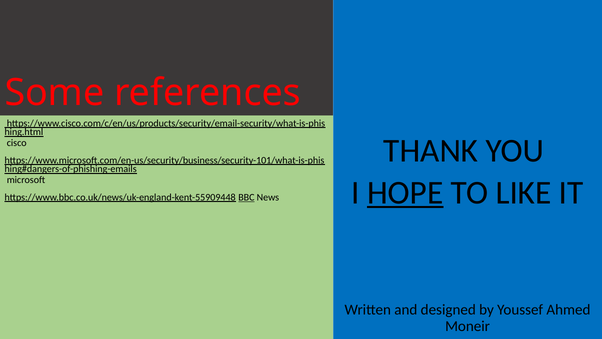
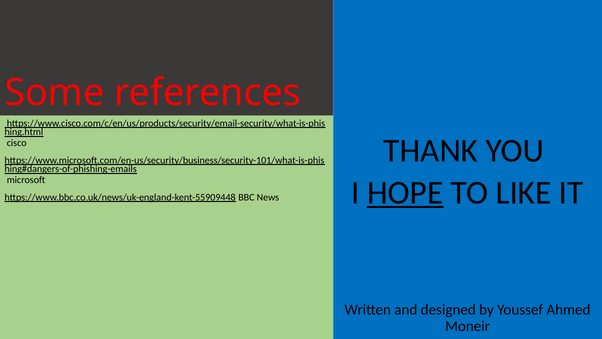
BBC underline: present -> none
